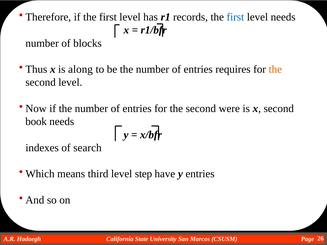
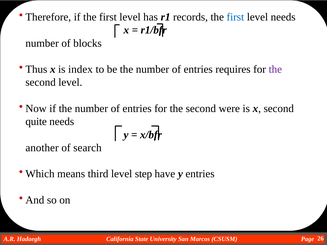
along: along -> index
the at (275, 69) colour: orange -> purple
book: book -> quite
indexes: indexes -> another
